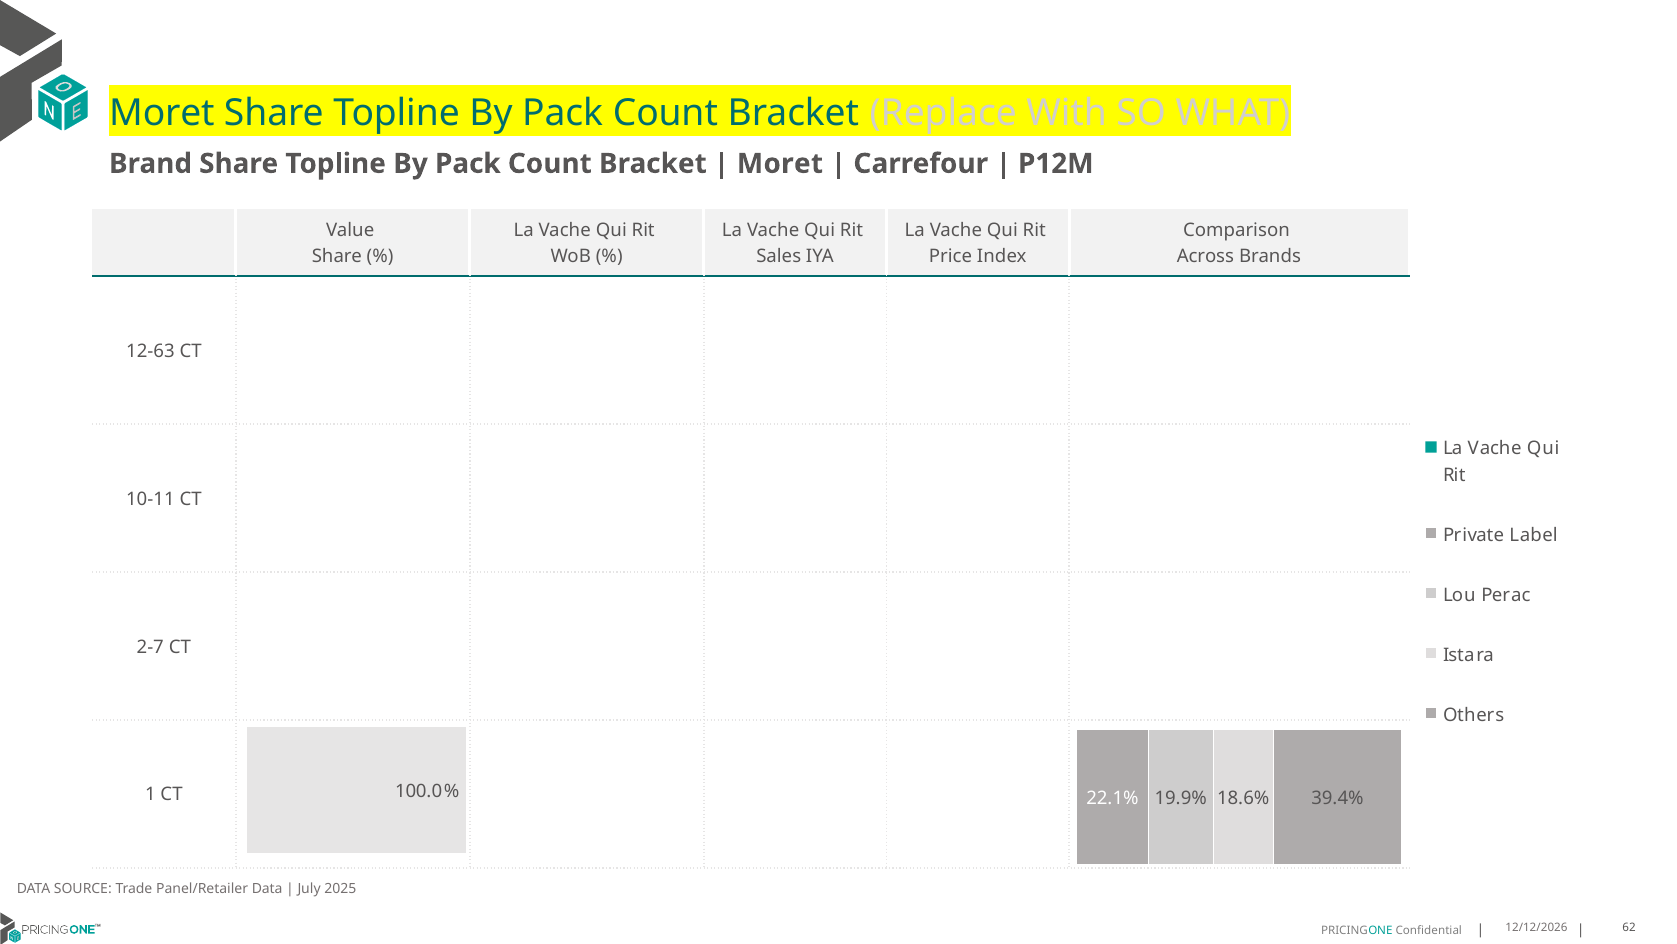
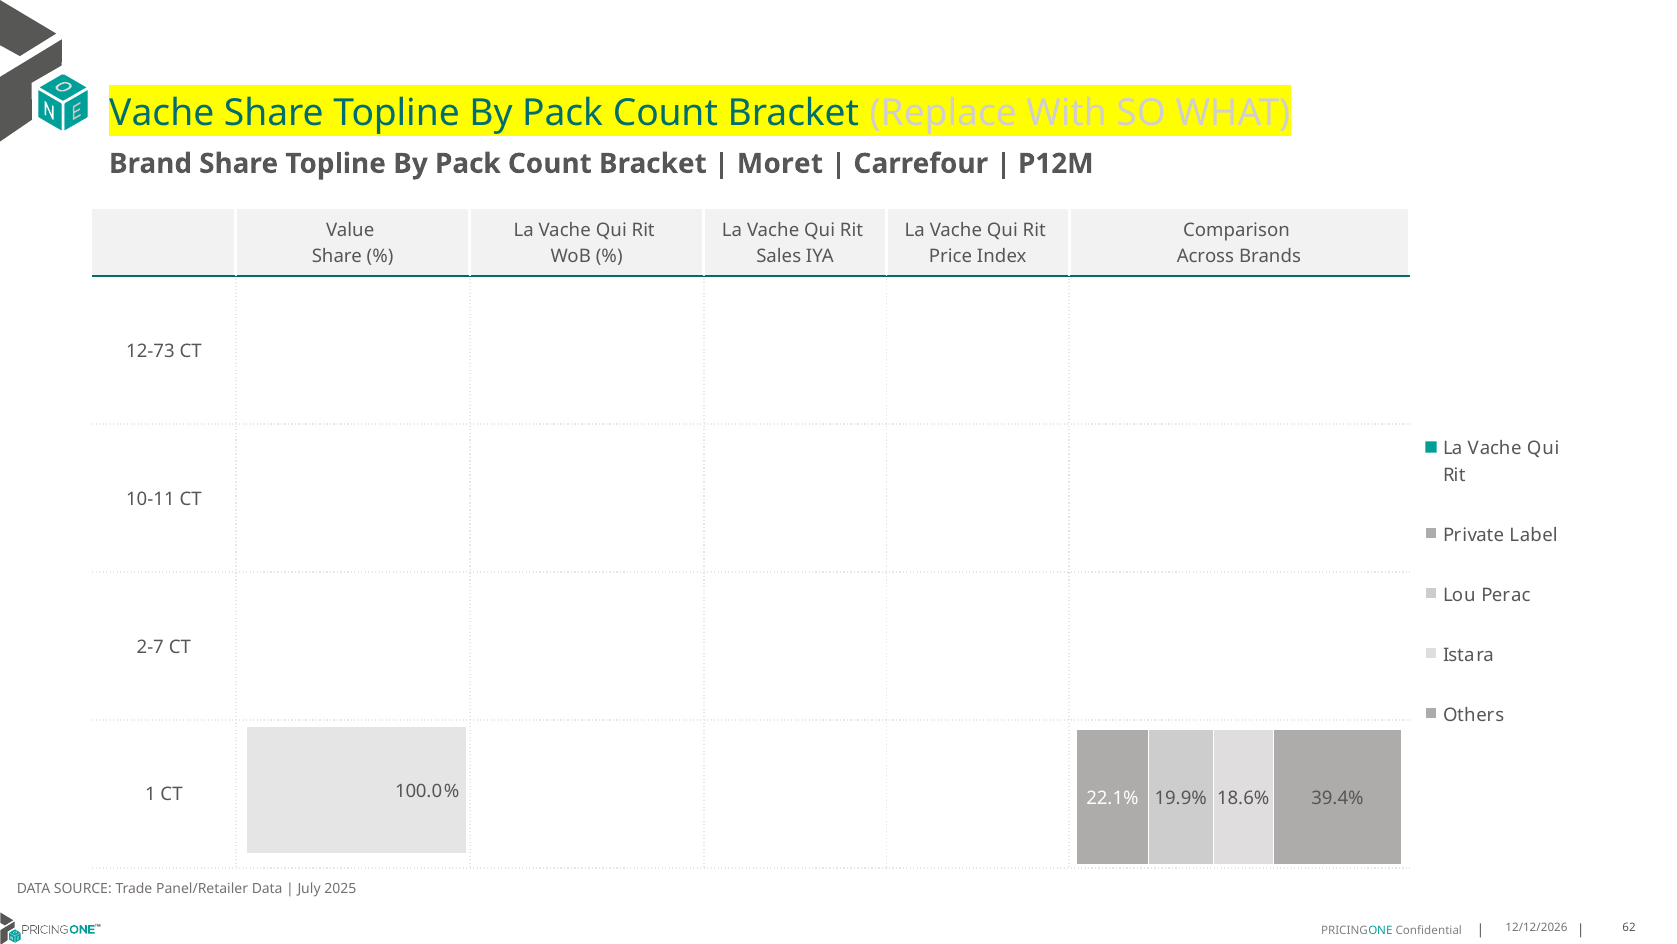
Moret at (162, 113): Moret -> Vache
12-63: 12-63 -> 12-73
